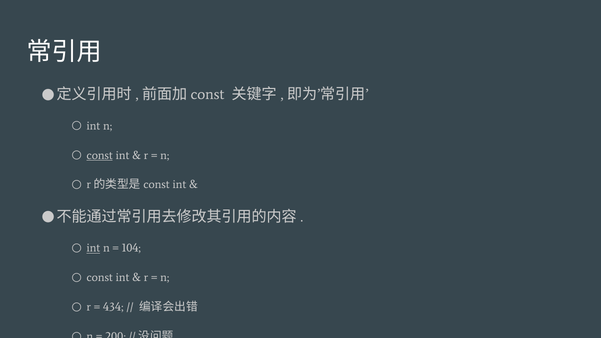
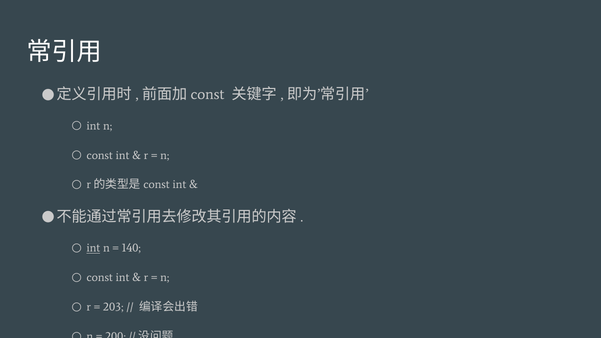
const at (100, 155) underline: present -> none
104: 104 -> 140
434: 434 -> 203
